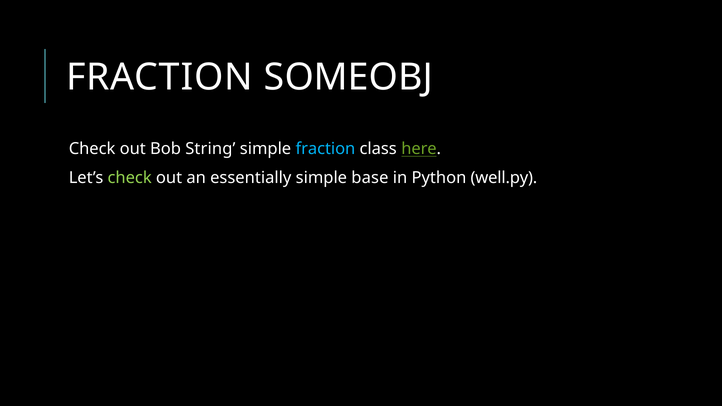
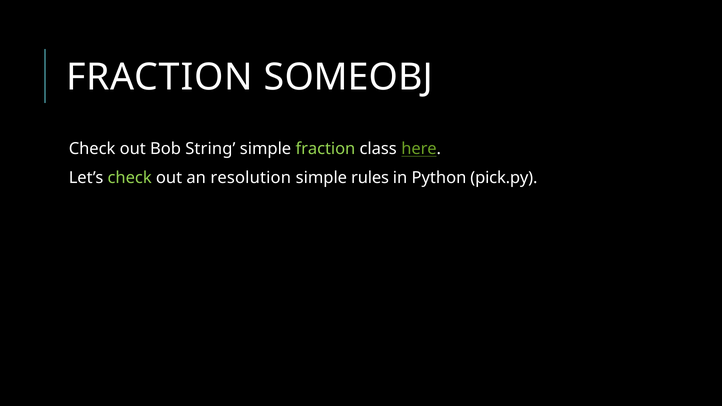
fraction at (325, 149) colour: light blue -> light green
essentially: essentially -> resolution
base: base -> rules
well.py: well.py -> pick.py
